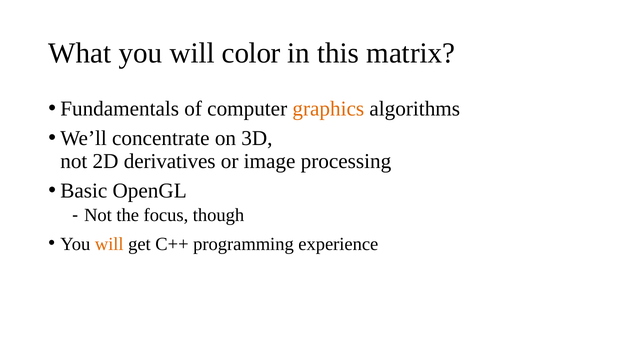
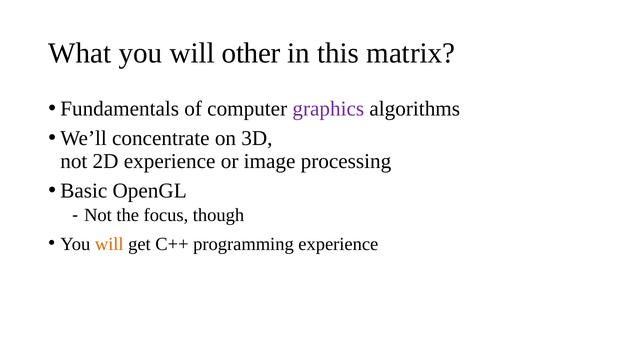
color: color -> other
graphics colour: orange -> purple
2D derivatives: derivatives -> experience
